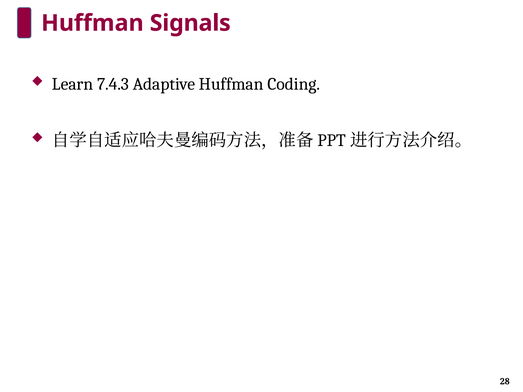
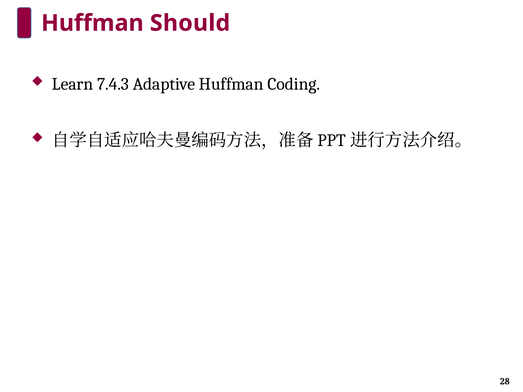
Signals: Signals -> Should
